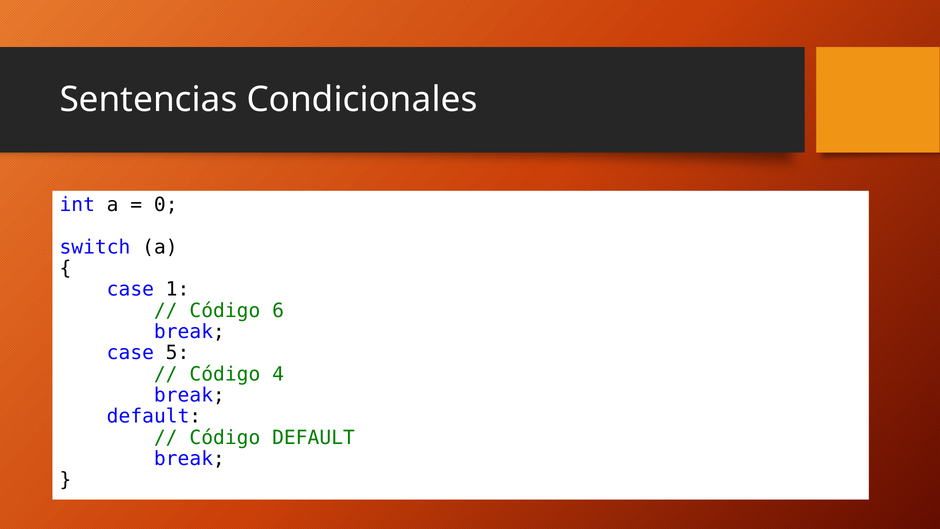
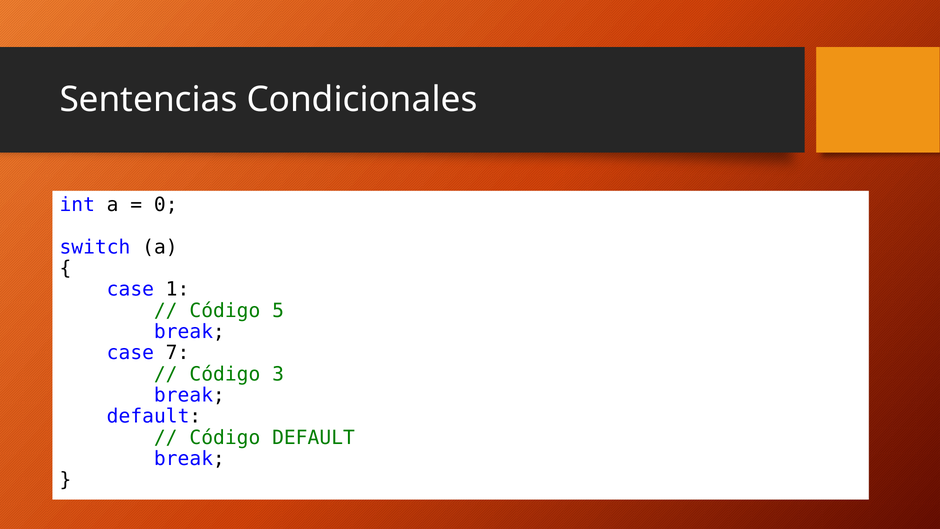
6: 6 -> 5
5: 5 -> 7
4: 4 -> 3
